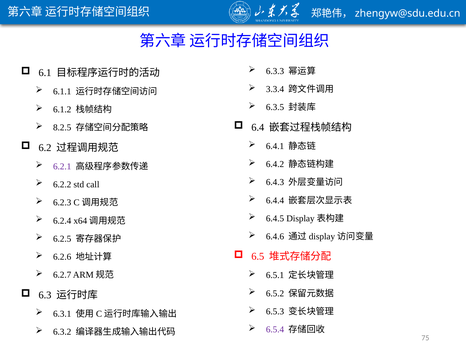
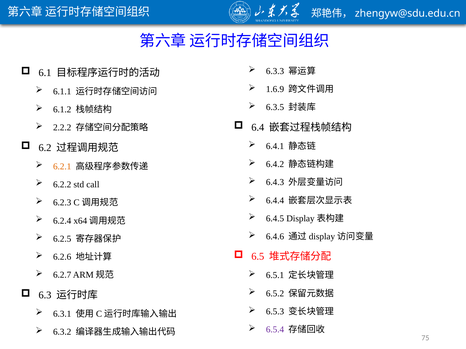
3.3.4: 3.3.4 -> 1.6.9
8.2.5: 8.2.5 -> 2.2.2
6.2.1 colour: purple -> orange
